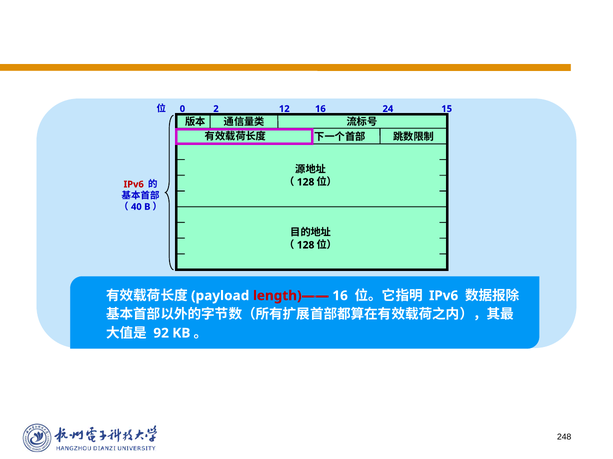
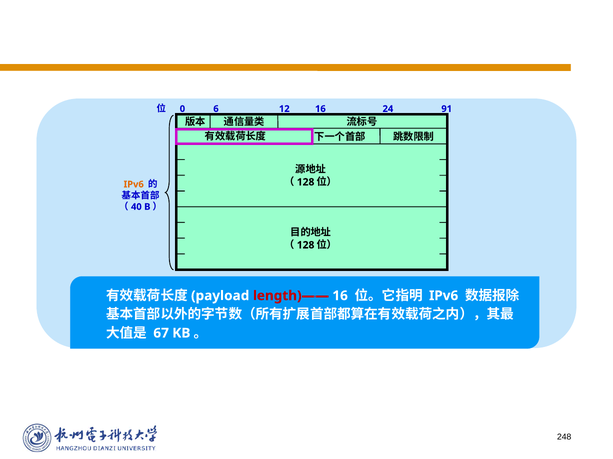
2: 2 -> 6
15: 15 -> 91
IPv6 at (134, 185) colour: red -> orange
92: 92 -> 67
